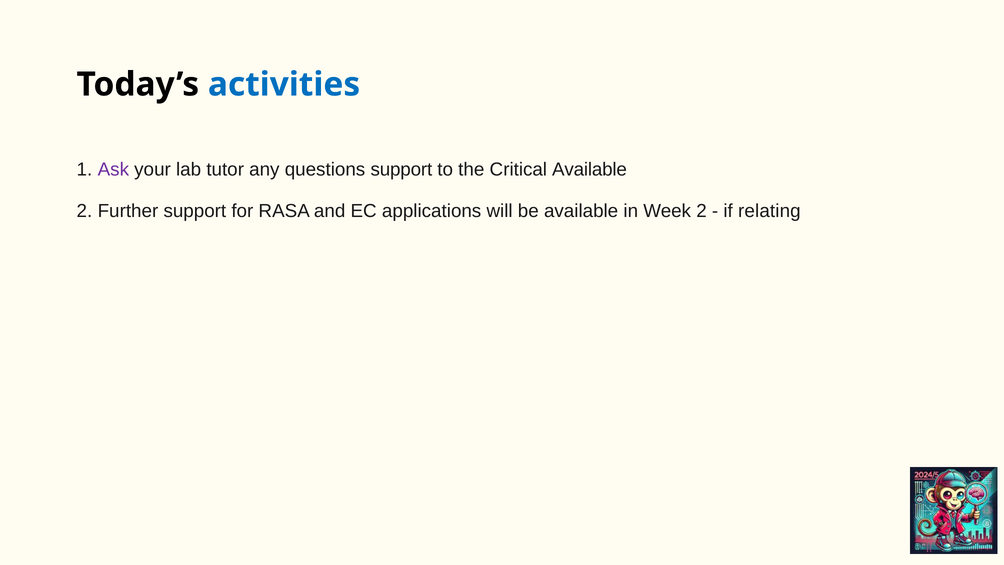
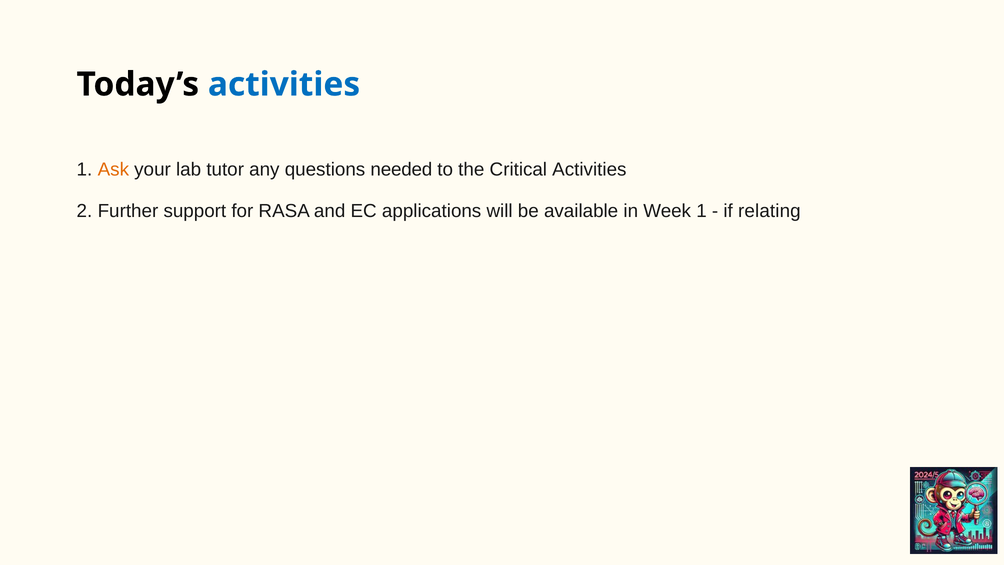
Ask colour: purple -> orange
questions support: support -> needed
Critical Available: Available -> Activities
Week 2: 2 -> 1
